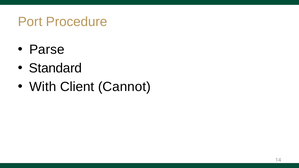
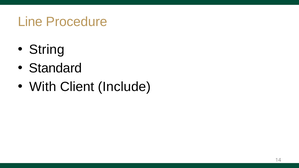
Port: Port -> Line
Parse: Parse -> String
Cannot: Cannot -> Include
